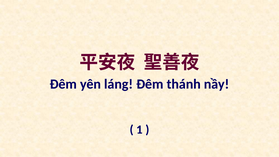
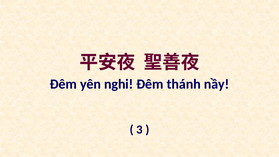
láng: láng -> nghi
1: 1 -> 3
